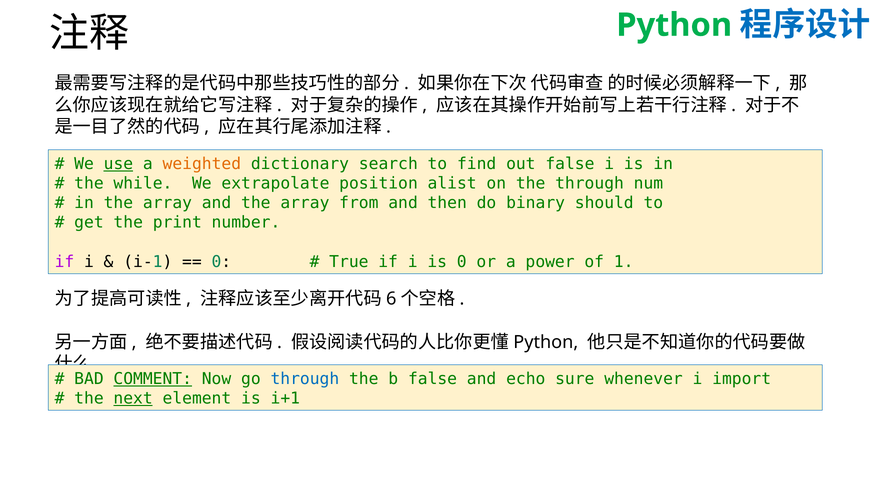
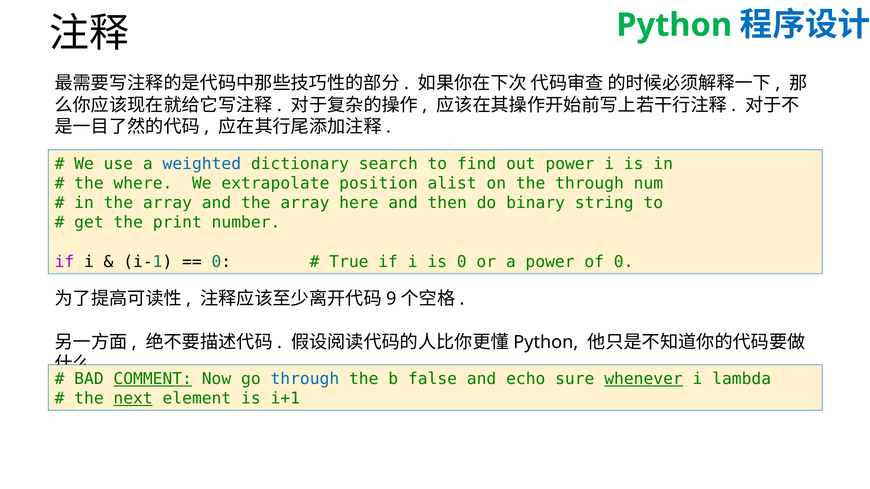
use underline: present -> none
weighted colour: orange -> blue
out false: false -> power
while: while -> where
from: from -> here
should: should -> string
of 1: 1 -> 0
6: 6 -> 9
whenever underline: none -> present
import: import -> lambda
